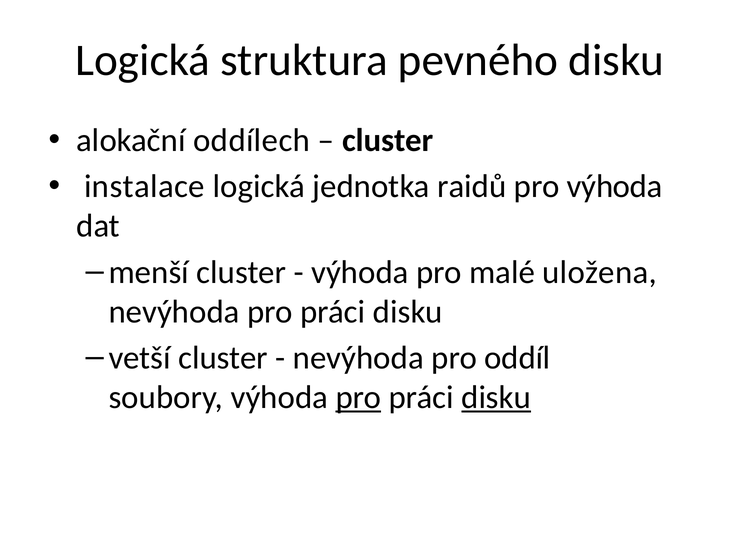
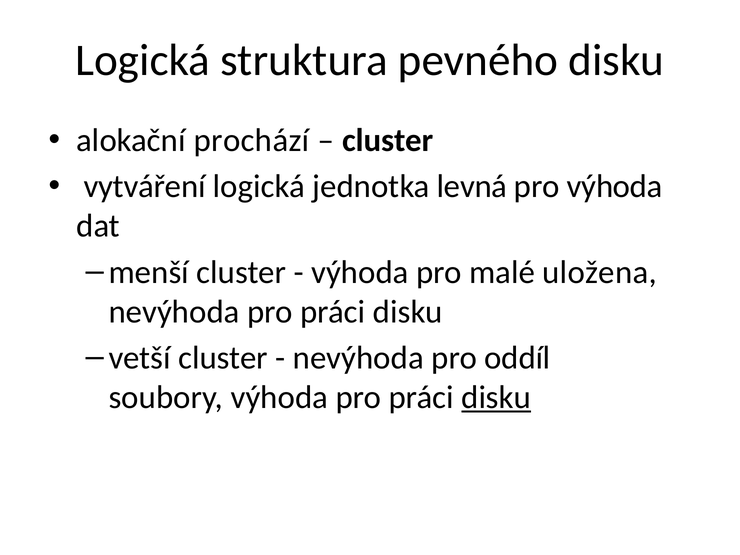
oddílech: oddílech -> prochází
instalace: instalace -> vytváření
raidů: raidů -> levná
pro at (358, 397) underline: present -> none
